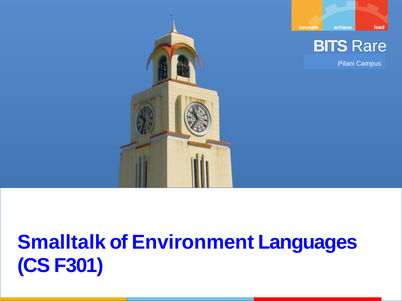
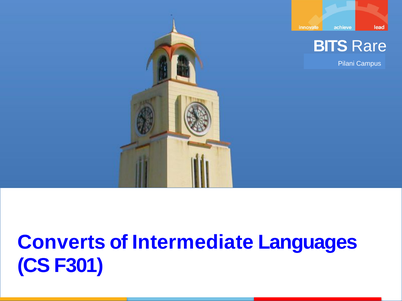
Smalltalk: Smalltalk -> Converts
Environment: Environment -> Intermediate
